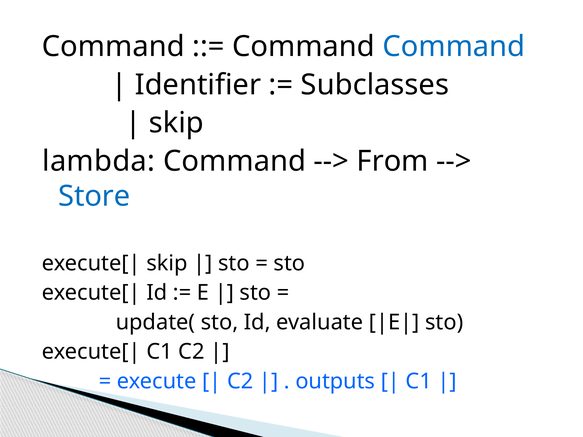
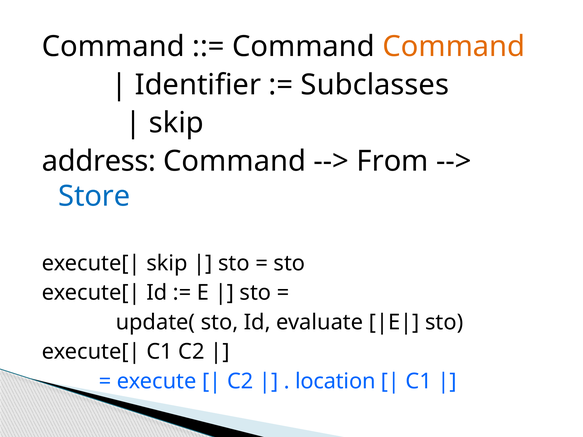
Command at (454, 47) colour: blue -> orange
lambda: lambda -> address
outputs: outputs -> location
